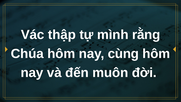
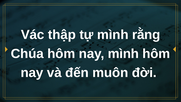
nay cùng: cùng -> mình
